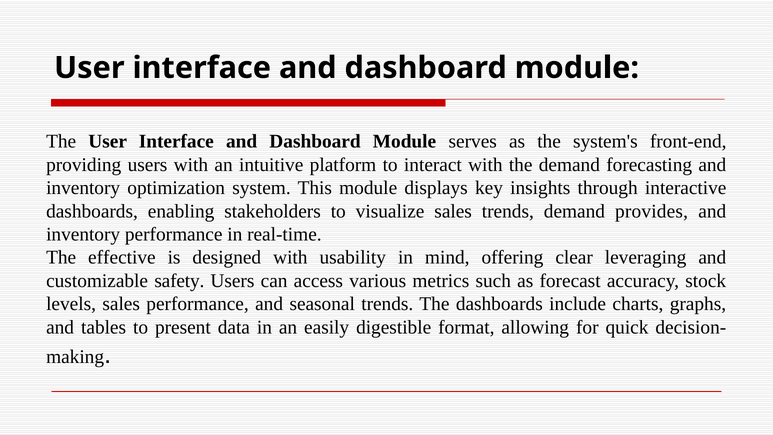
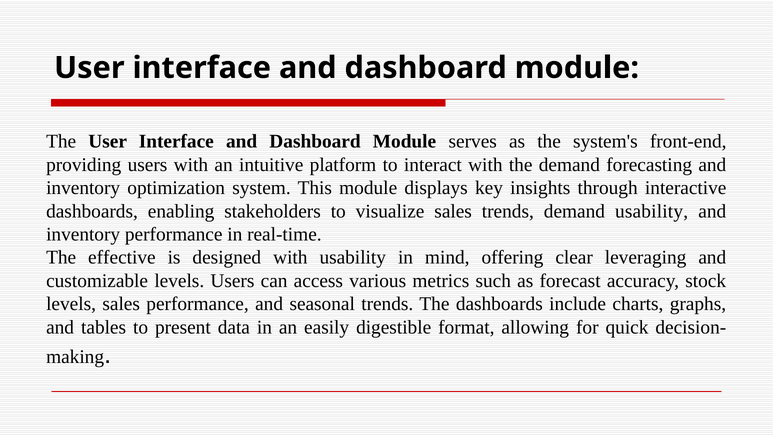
demand provides: provides -> usability
customizable safety: safety -> levels
